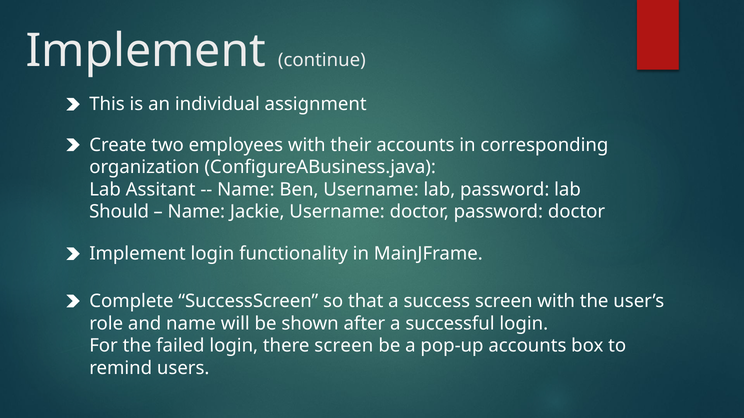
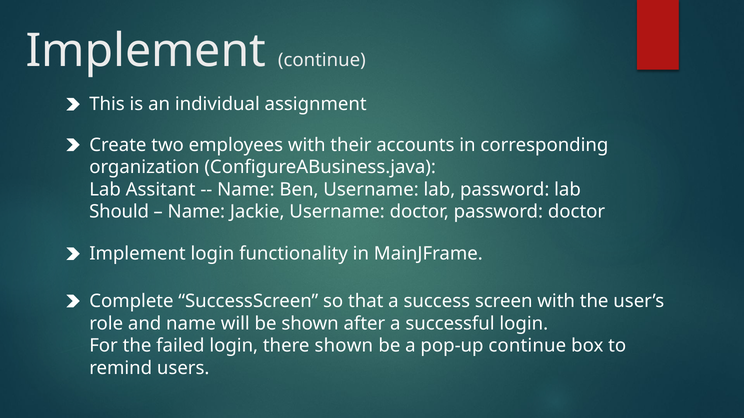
there screen: screen -> shown
pop-up accounts: accounts -> continue
